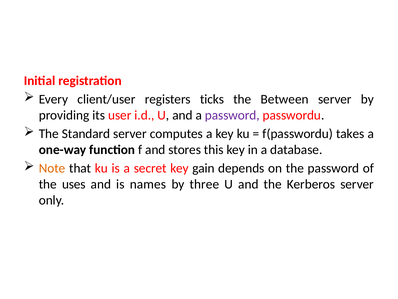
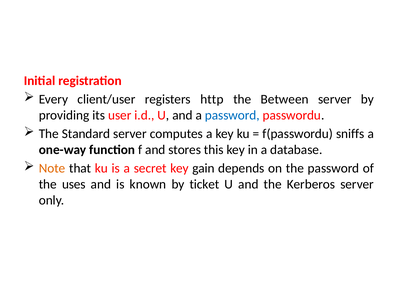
ticks: ticks -> http
password at (232, 115) colour: purple -> blue
takes: takes -> sniffs
names: names -> known
three: three -> ticket
